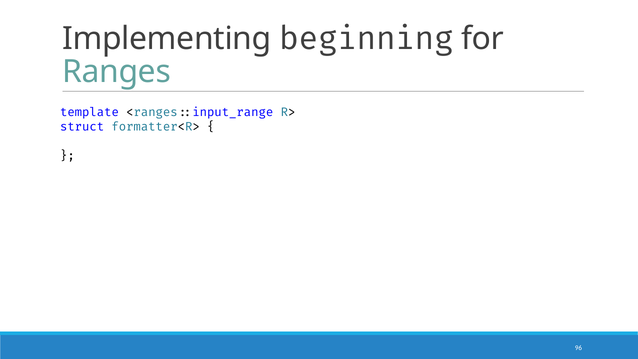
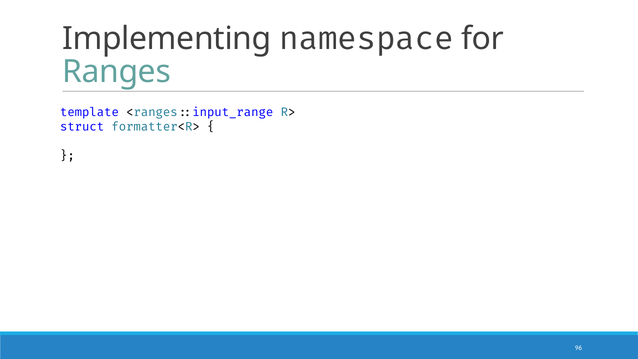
beginning: beginning -> namespace
